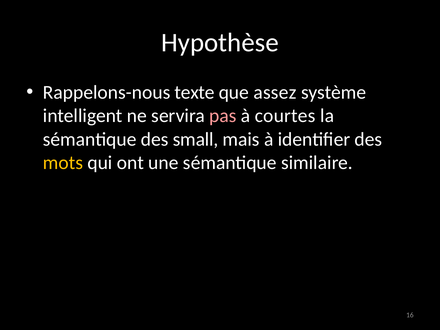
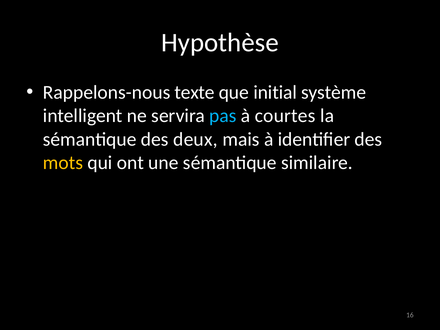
assez: assez -> initial
pas colour: pink -> light blue
small: small -> deux
